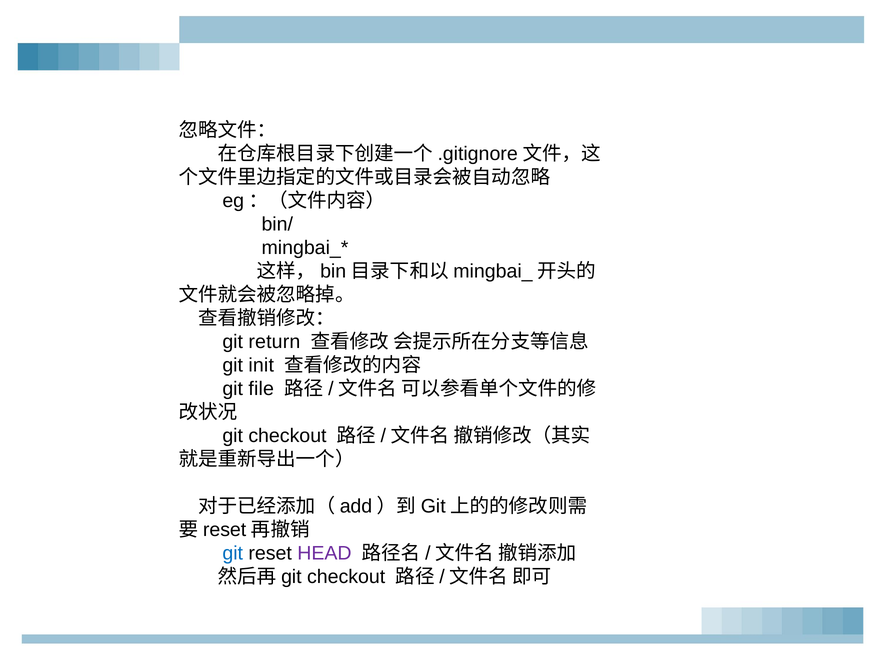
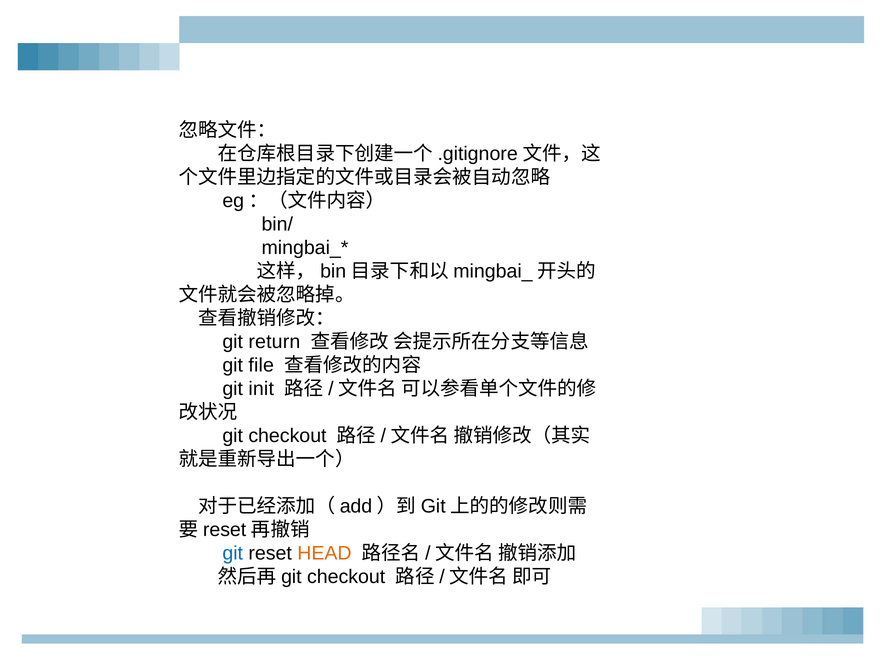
init: init -> file
file: file -> init
HEAD colour: purple -> orange
